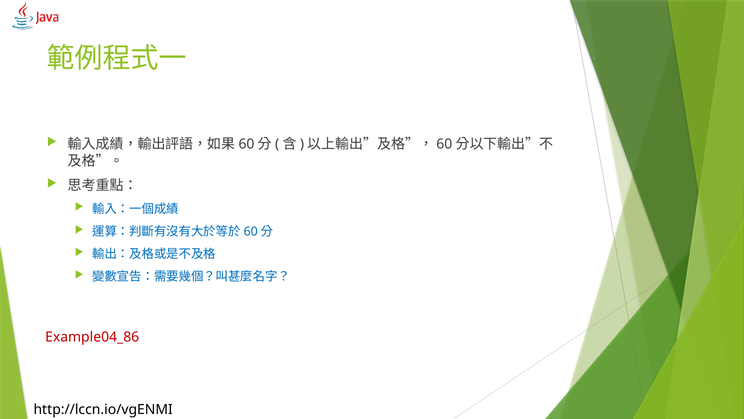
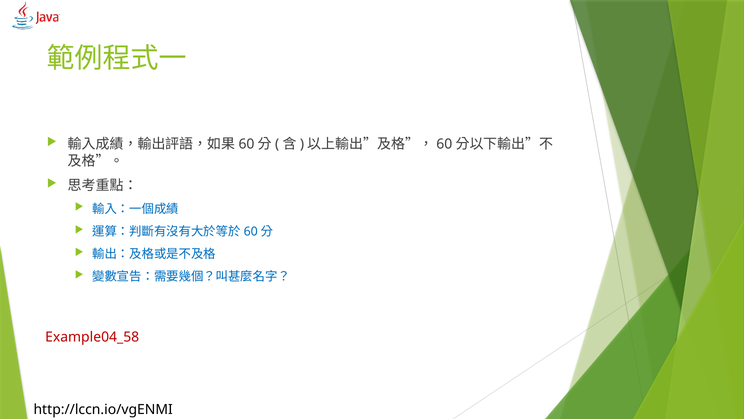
Example04_86: Example04_86 -> Example04_58
